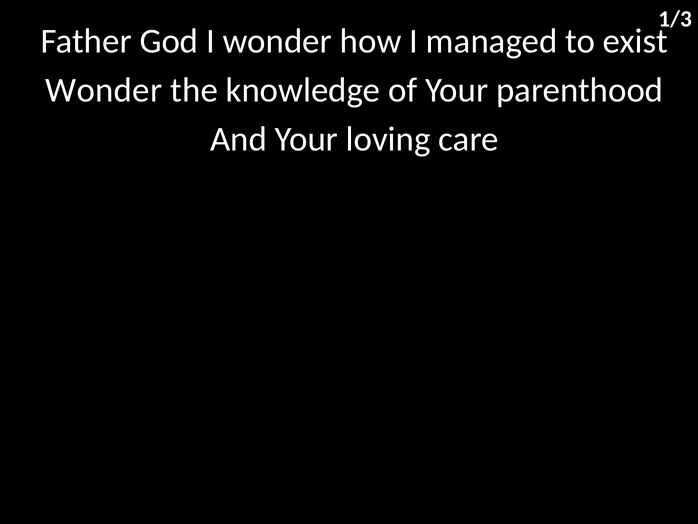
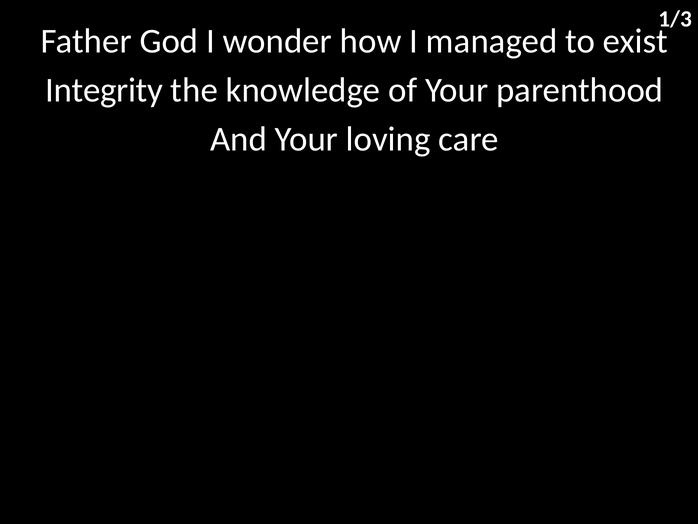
Wonder at (104, 90): Wonder -> Integrity
